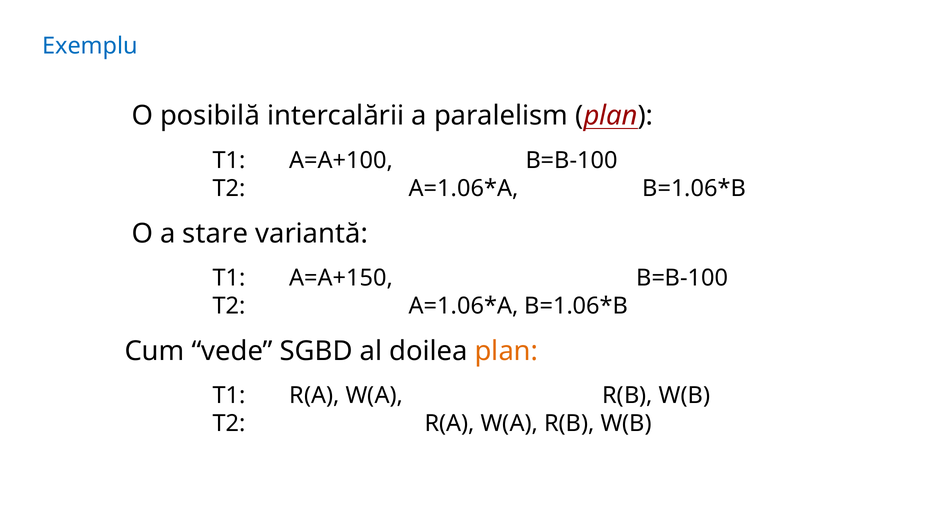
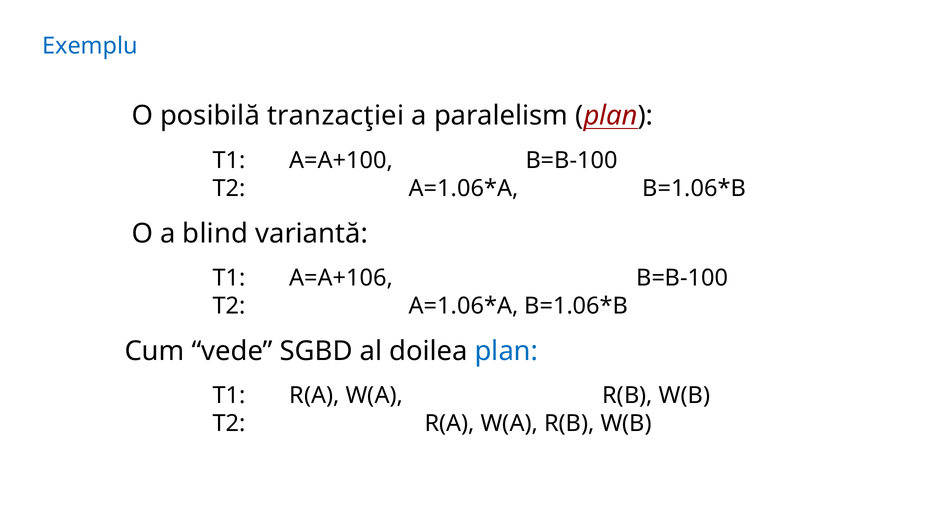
intercalării: intercalării -> tranzacţiei
stare: stare -> blind
A=A+150: A=A+150 -> A=A+106
plan at (506, 351) colour: orange -> blue
